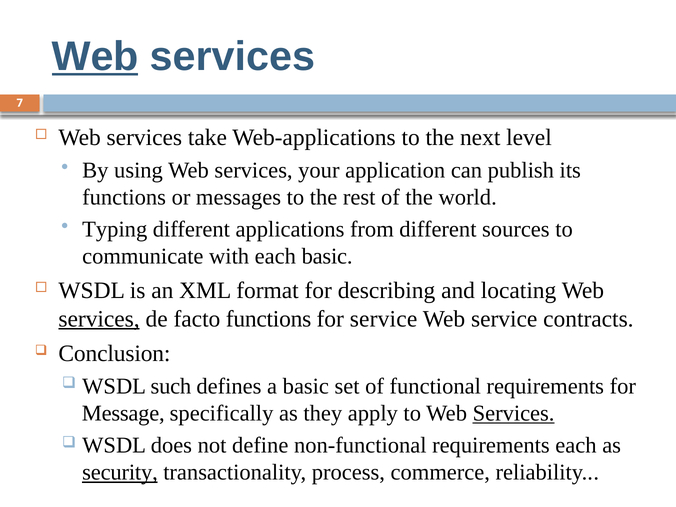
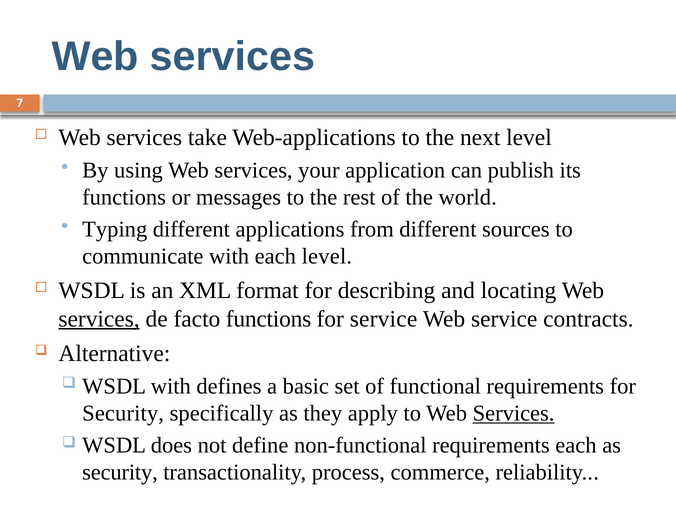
Web at (95, 56) underline: present -> none
each basic: basic -> level
Conclusion: Conclusion -> Alternative
WSDL such: such -> with
Message at (123, 413): Message -> Security
security at (120, 472) underline: present -> none
